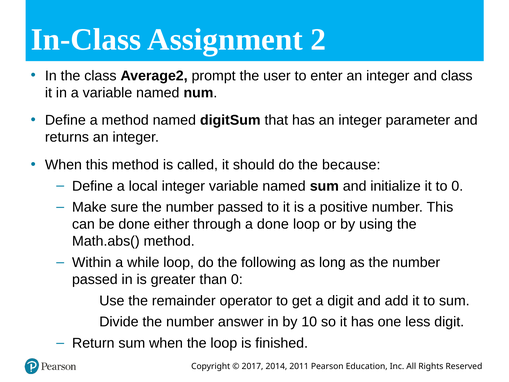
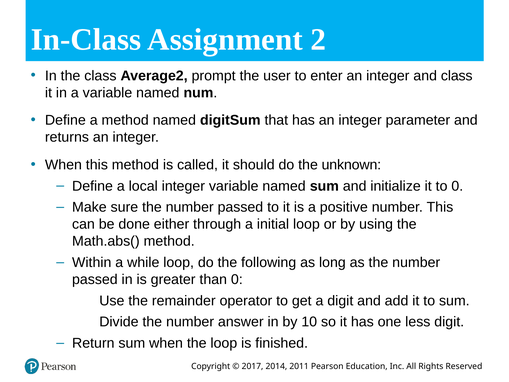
because: because -> unknown
a done: done -> initial
